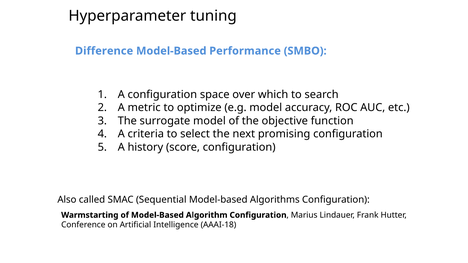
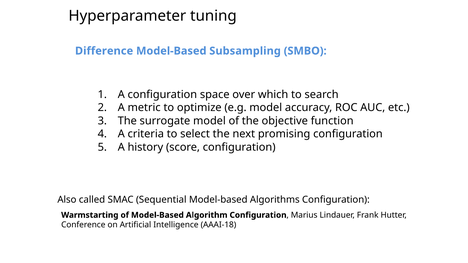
Performance: Performance -> Subsampling
